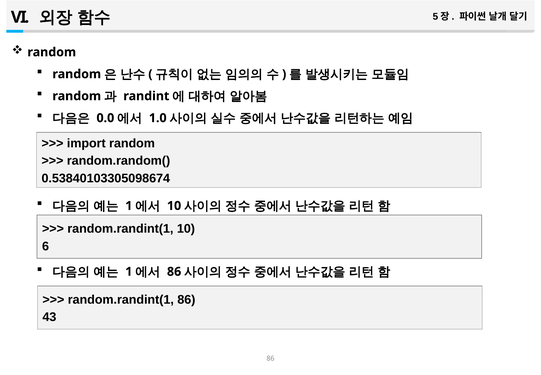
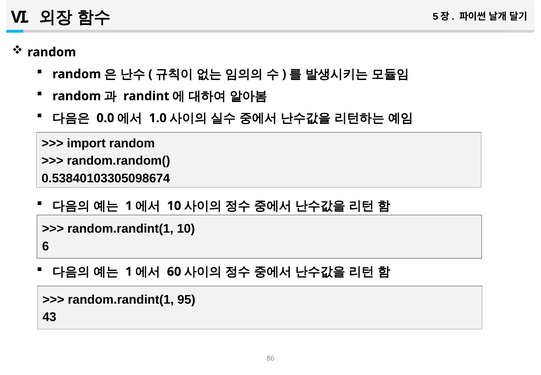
86 at (174, 272): 86 -> 60
random.randint(1 86: 86 -> 95
